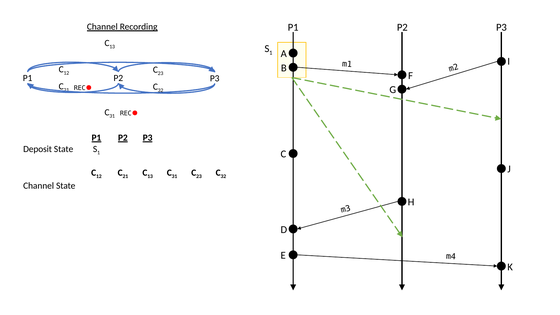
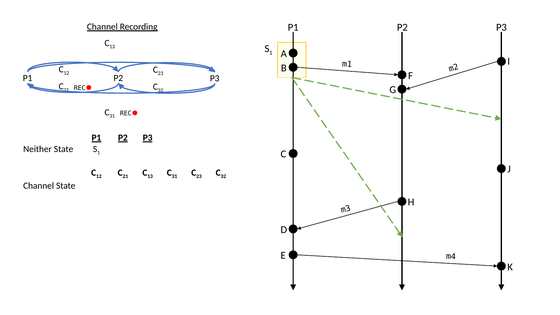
Deposit: Deposit -> Neither
